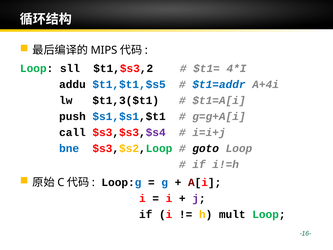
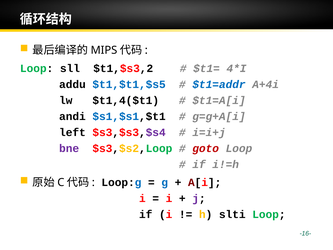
$t1,3($t1: $t1,3($t1 -> $t1,4($t1
push: push -> andi
call: call -> left
bne colour: blue -> purple
goto colour: black -> red
mult: mult -> slti
